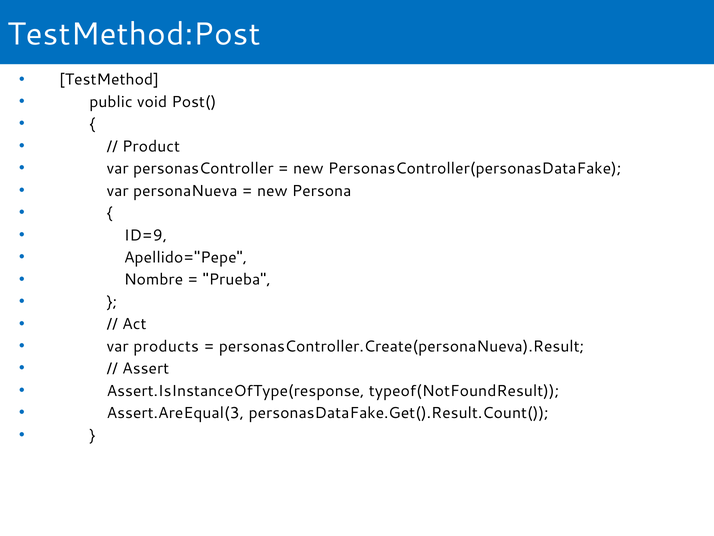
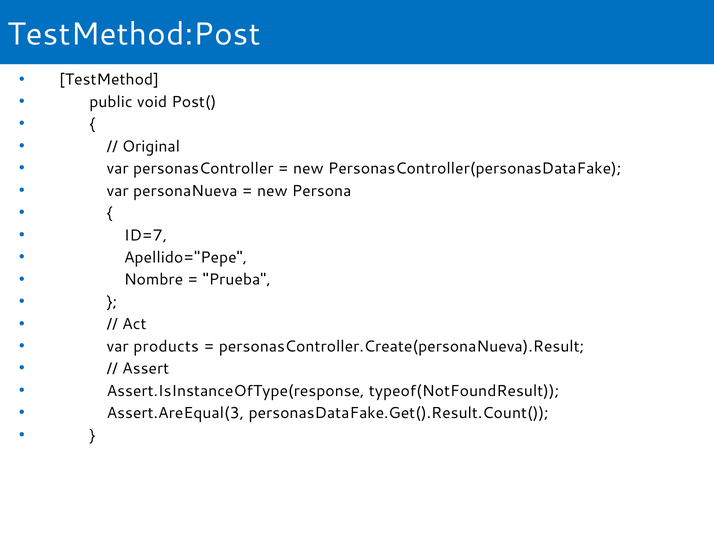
Product: Product -> Original
ID=9: ID=9 -> ID=7
